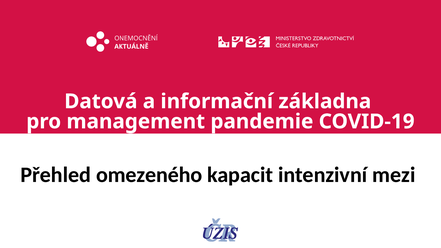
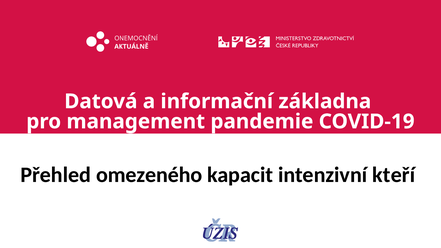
mezi: mezi -> kteří
